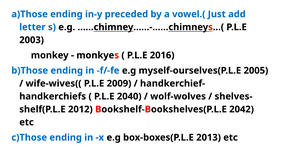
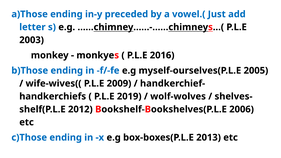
2040: 2040 -> 2019
2042: 2042 -> 2006
